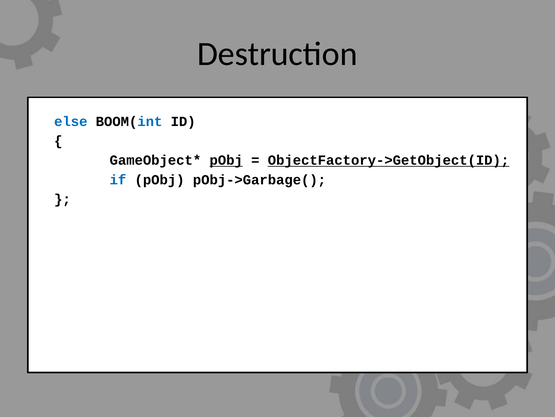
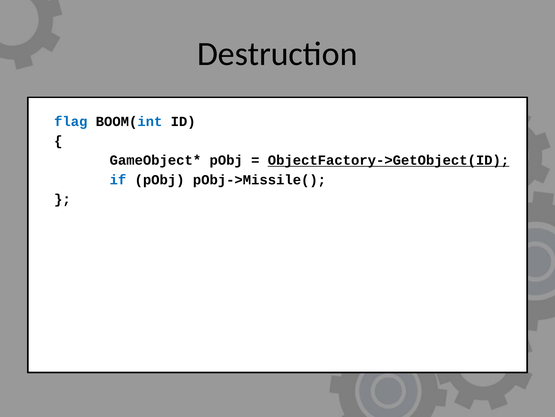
else: else -> flag
pObj at (226, 160) underline: present -> none
pObj->Garbage(: pObj->Garbage( -> pObj->Missile(
